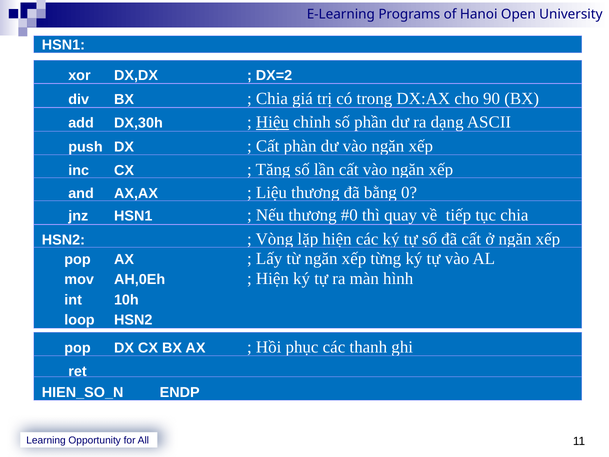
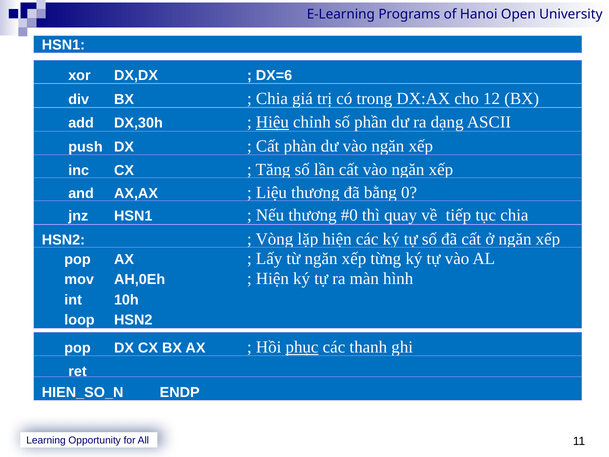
DX=2: DX=2 -> DX=6
90: 90 -> 12
phục underline: none -> present
